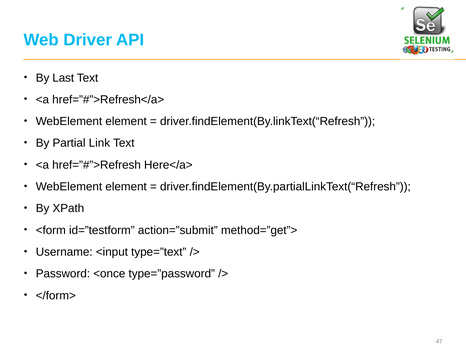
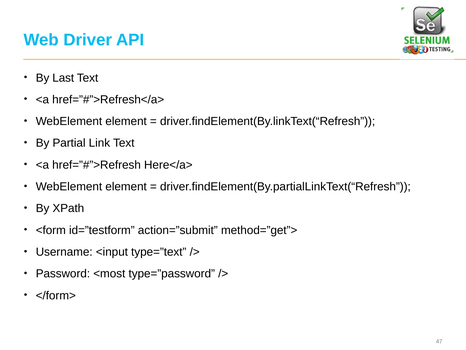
<once: <once -> <most
